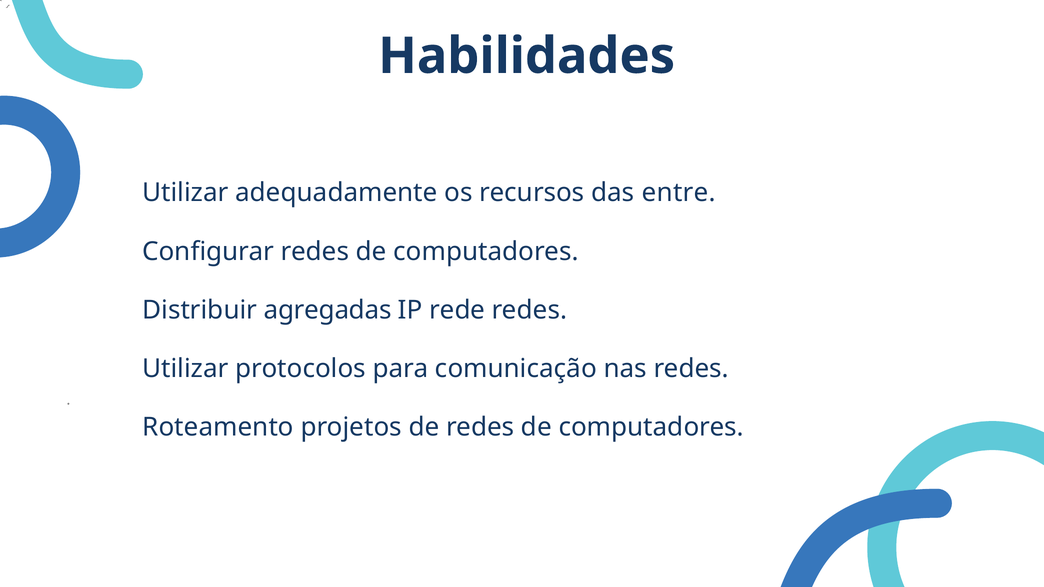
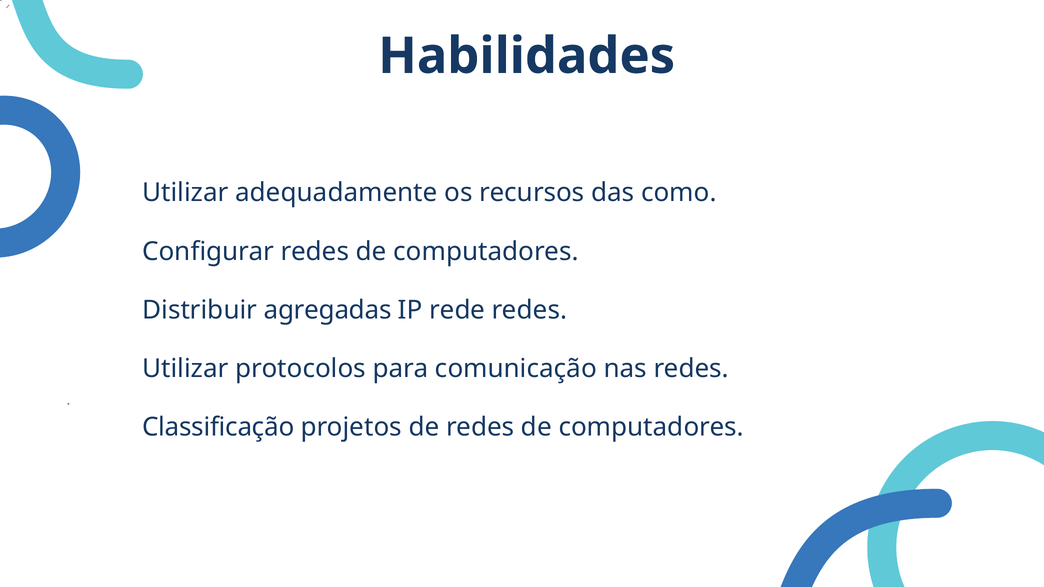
entre: entre -> como
Roteamento: Roteamento -> Classificação
